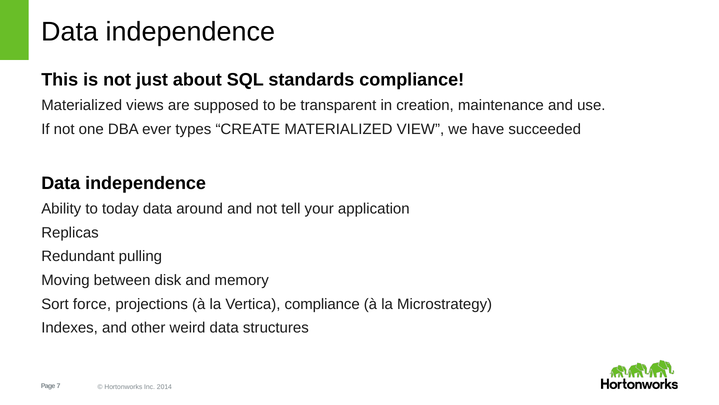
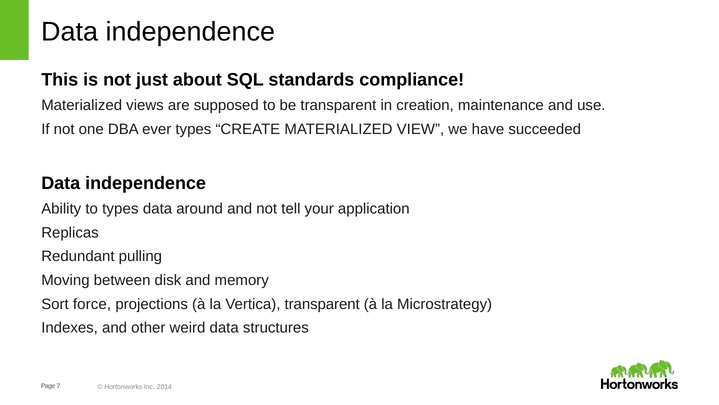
to today: today -> types
Vertica compliance: compliance -> transparent
